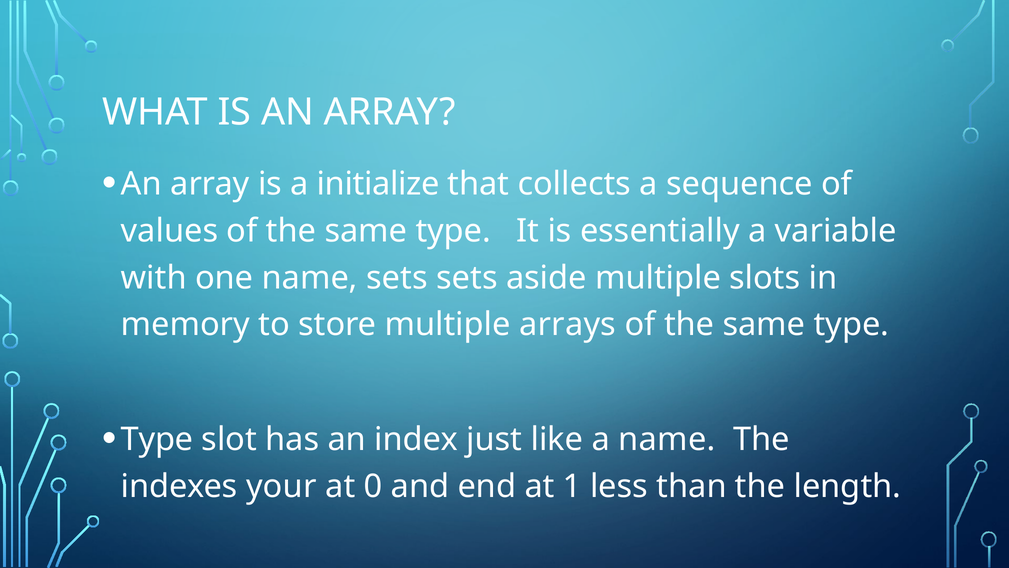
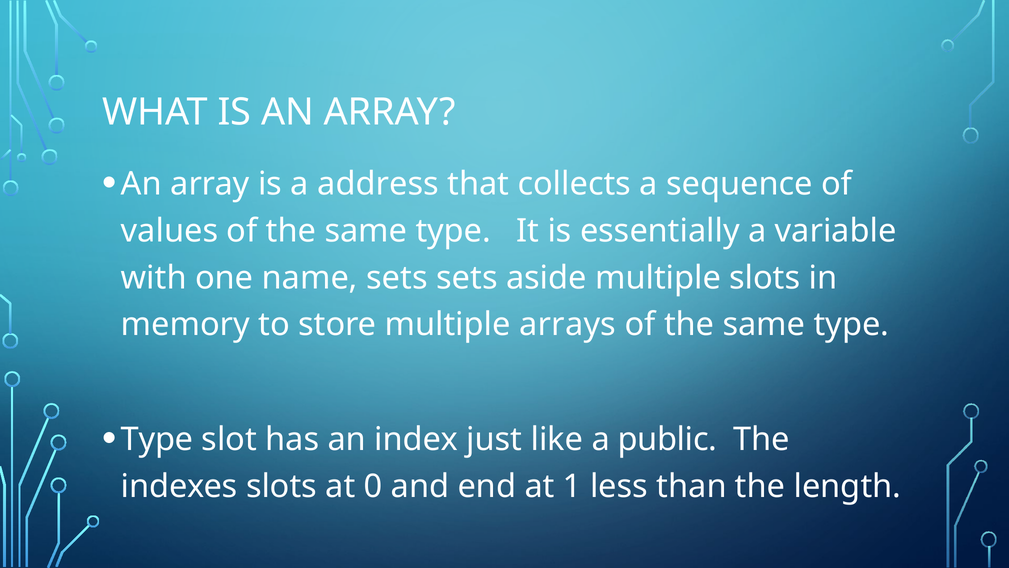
initialize: initialize -> address
a name: name -> public
indexes your: your -> slots
